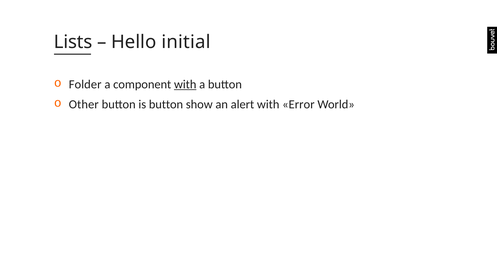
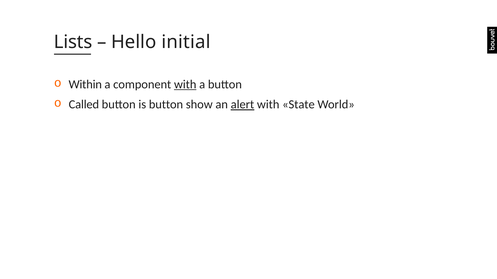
Folder: Folder -> Within
Other: Other -> Called
alert underline: none -> present
Error: Error -> State
